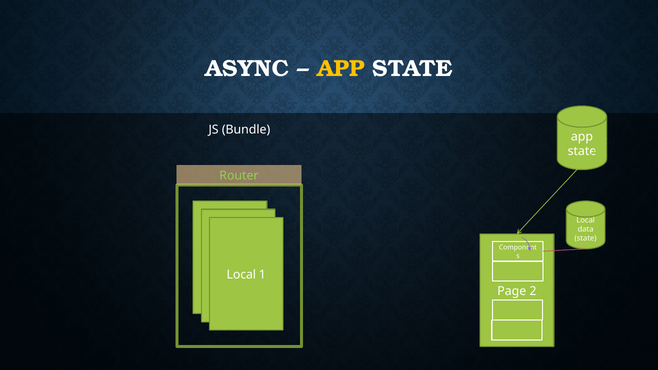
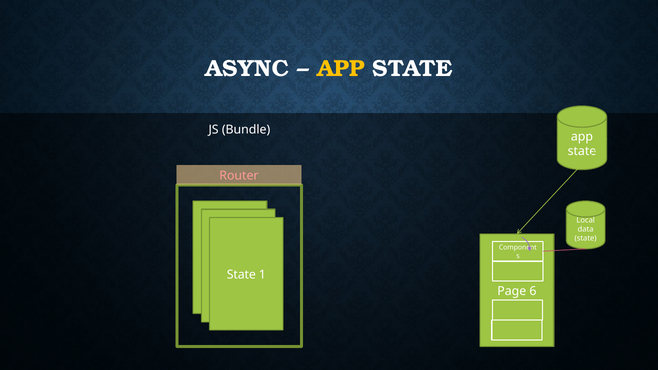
Router colour: light green -> pink
Local at (241, 275): Local -> State
2: 2 -> 6
